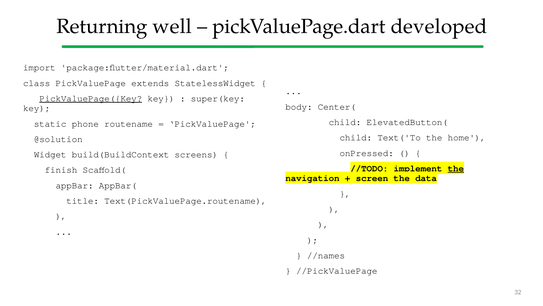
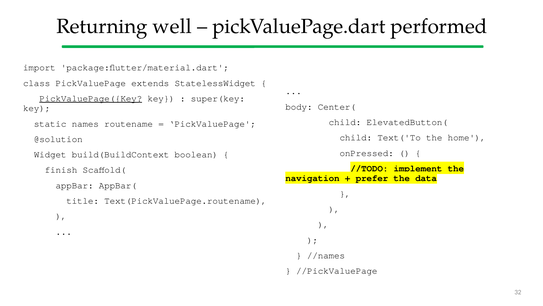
developed: developed -> performed
phone: phone -> names
screens: screens -> boolean
the at (456, 168) underline: present -> none
screen: screen -> prefer
